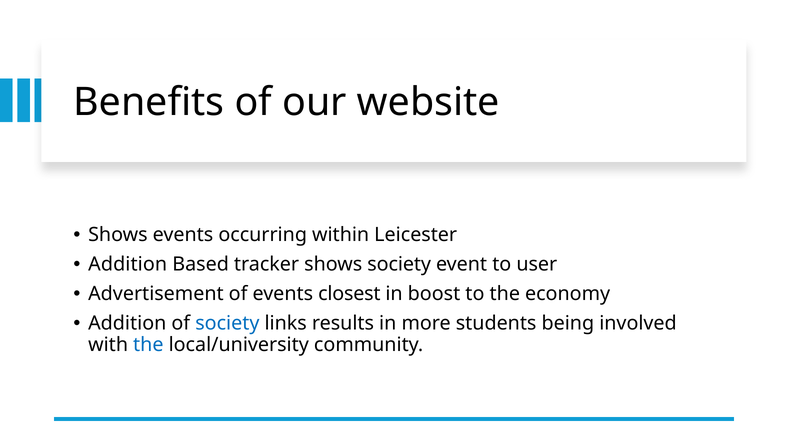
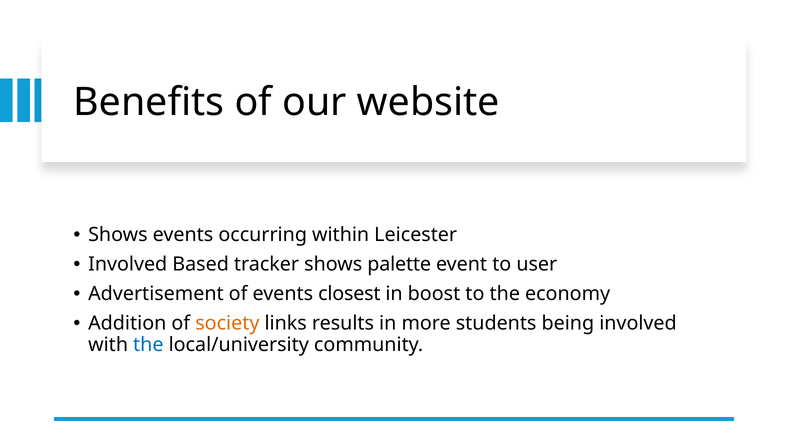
Addition at (128, 265): Addition -> Involved
shows society: society -> palette
society at (227, 323) colour: blue -> orange
